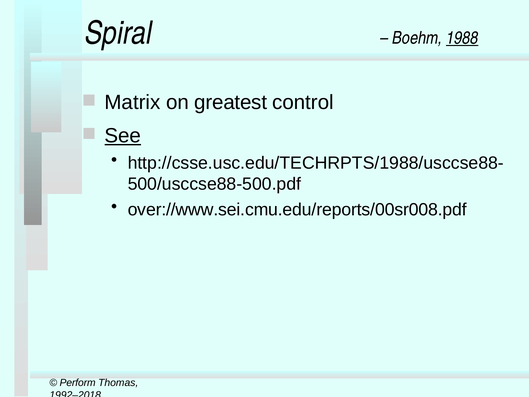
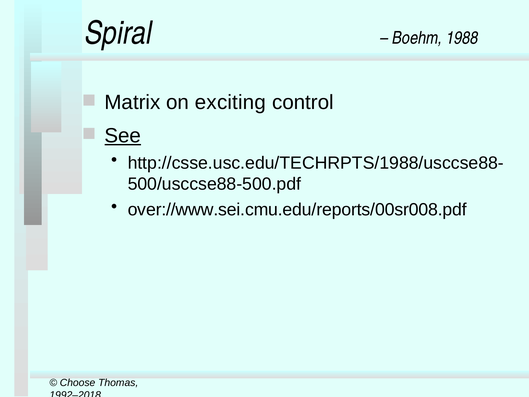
1988 underline: present -> none
greatest: greatest -> exciting
Perform: Perform -> Choose
